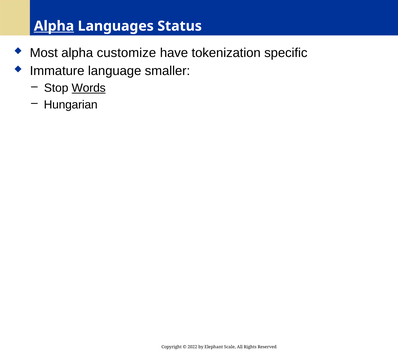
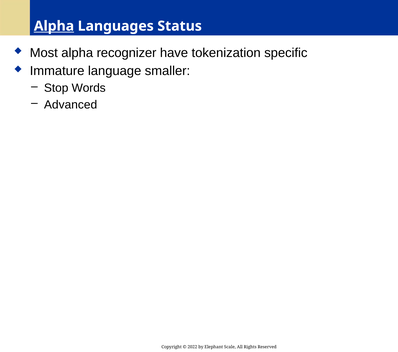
customize: customize -> recognizer
Words underline: present -> none
Hungarian: Hungarian -> Advanced
